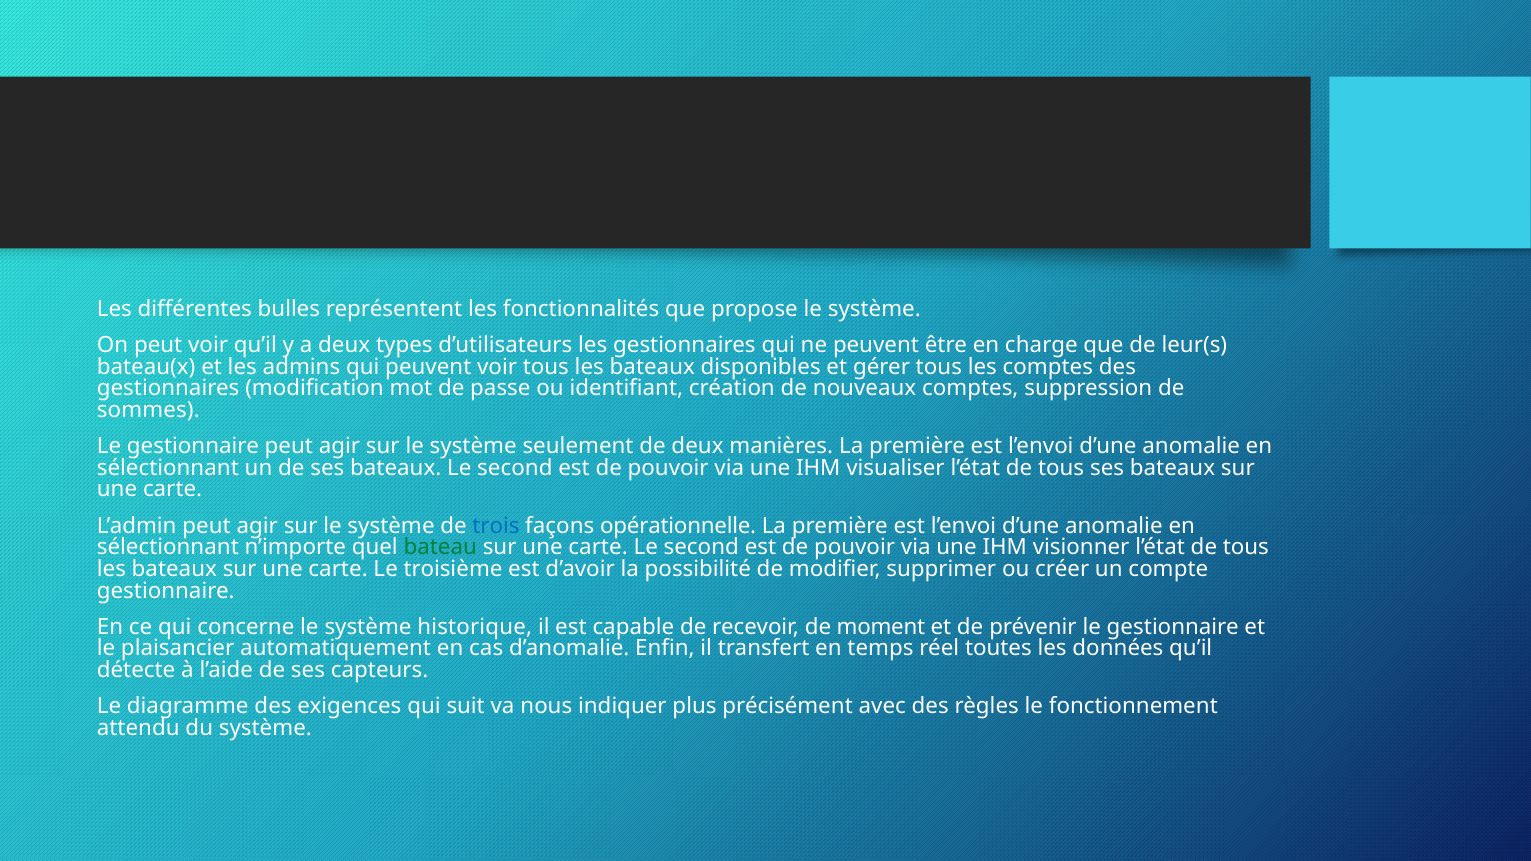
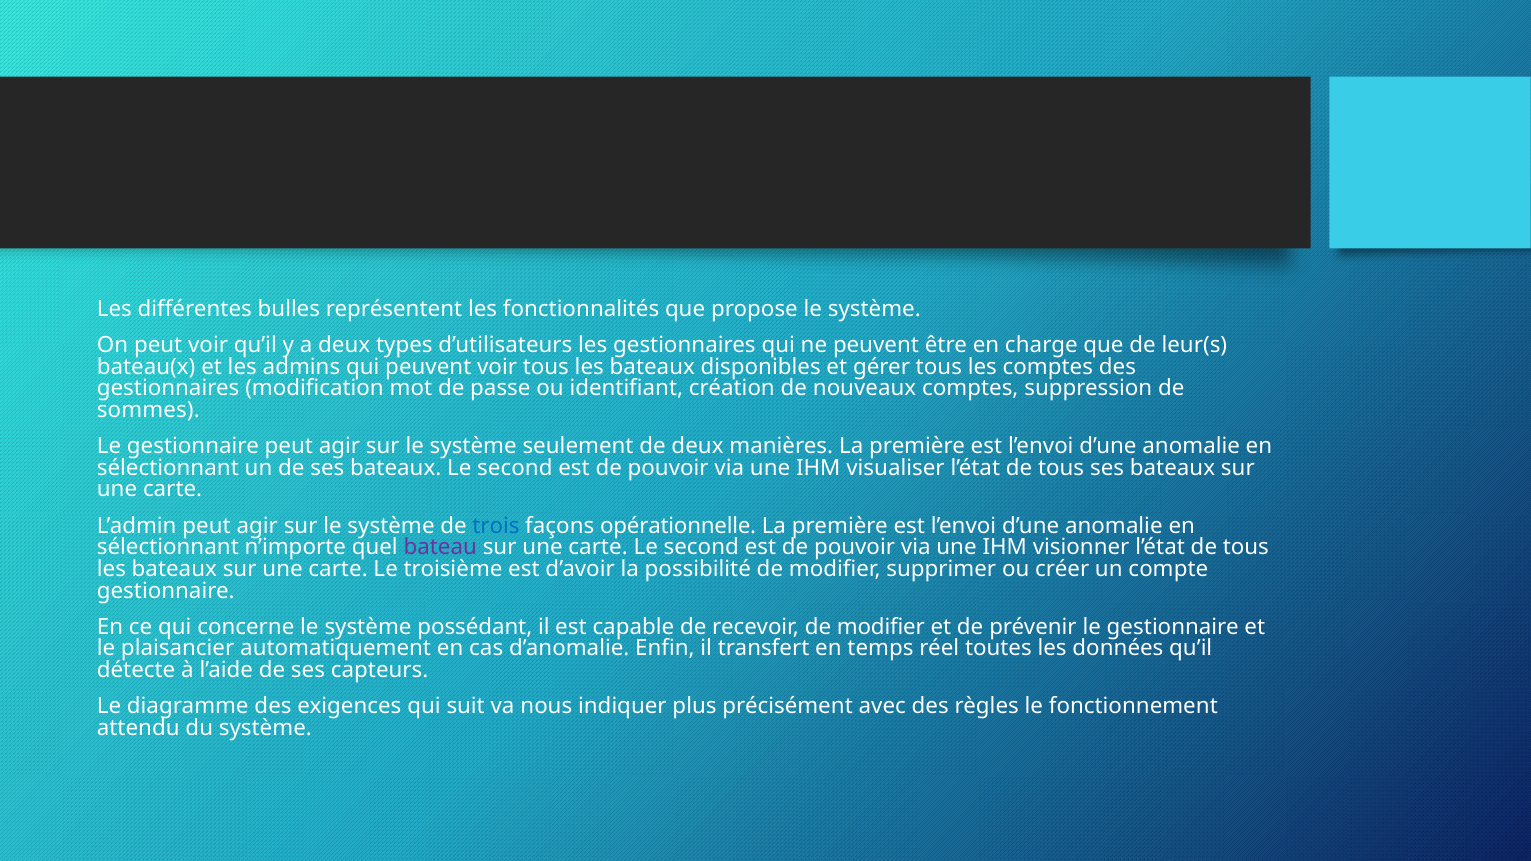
bateau colour: green -> purple
historique: historique -> possédant
recevoir de moment: moment -> modifier
